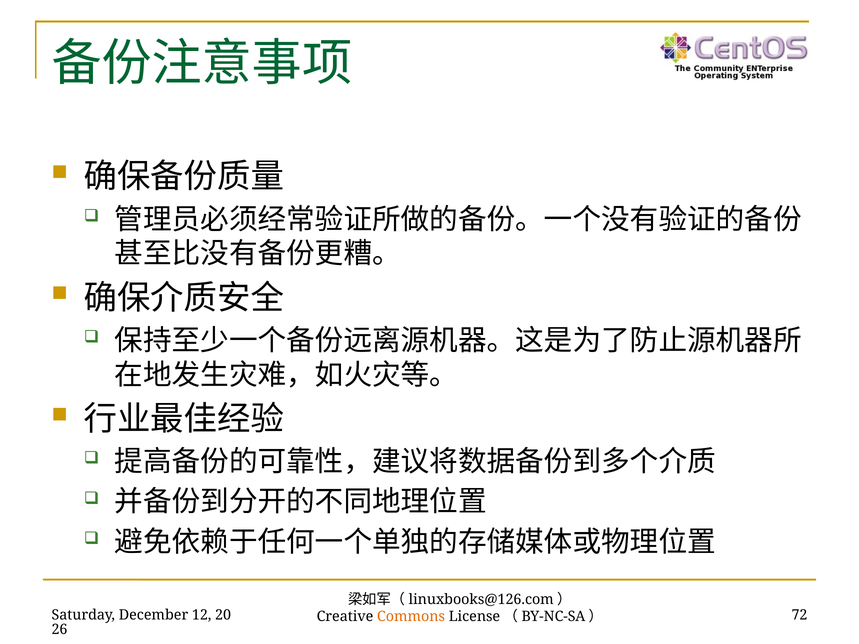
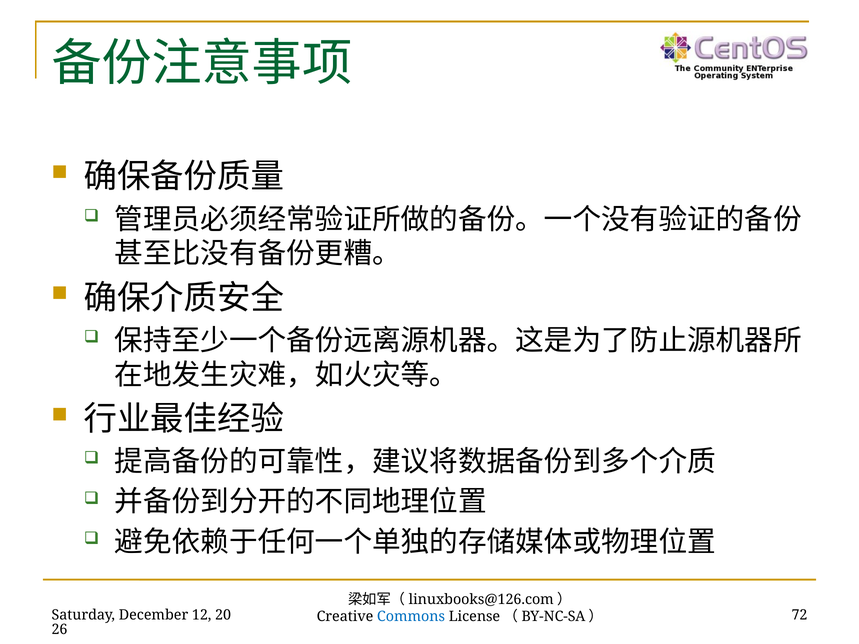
Commons colour: orange -> blue
